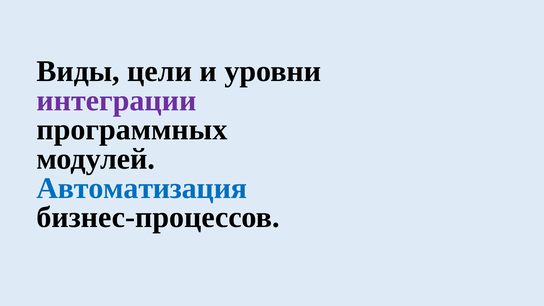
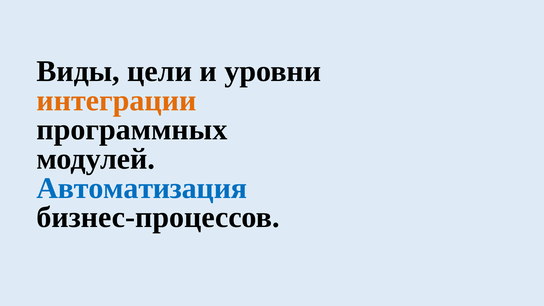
интеграции colour: purple -> orange
